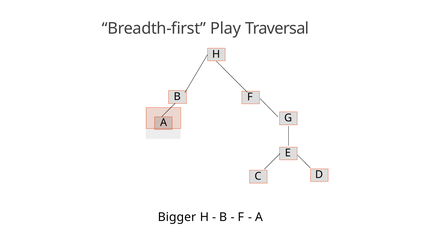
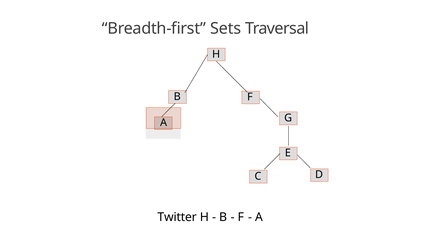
Play: Play -> Sets
Bigger: Bigger -> Twitter
